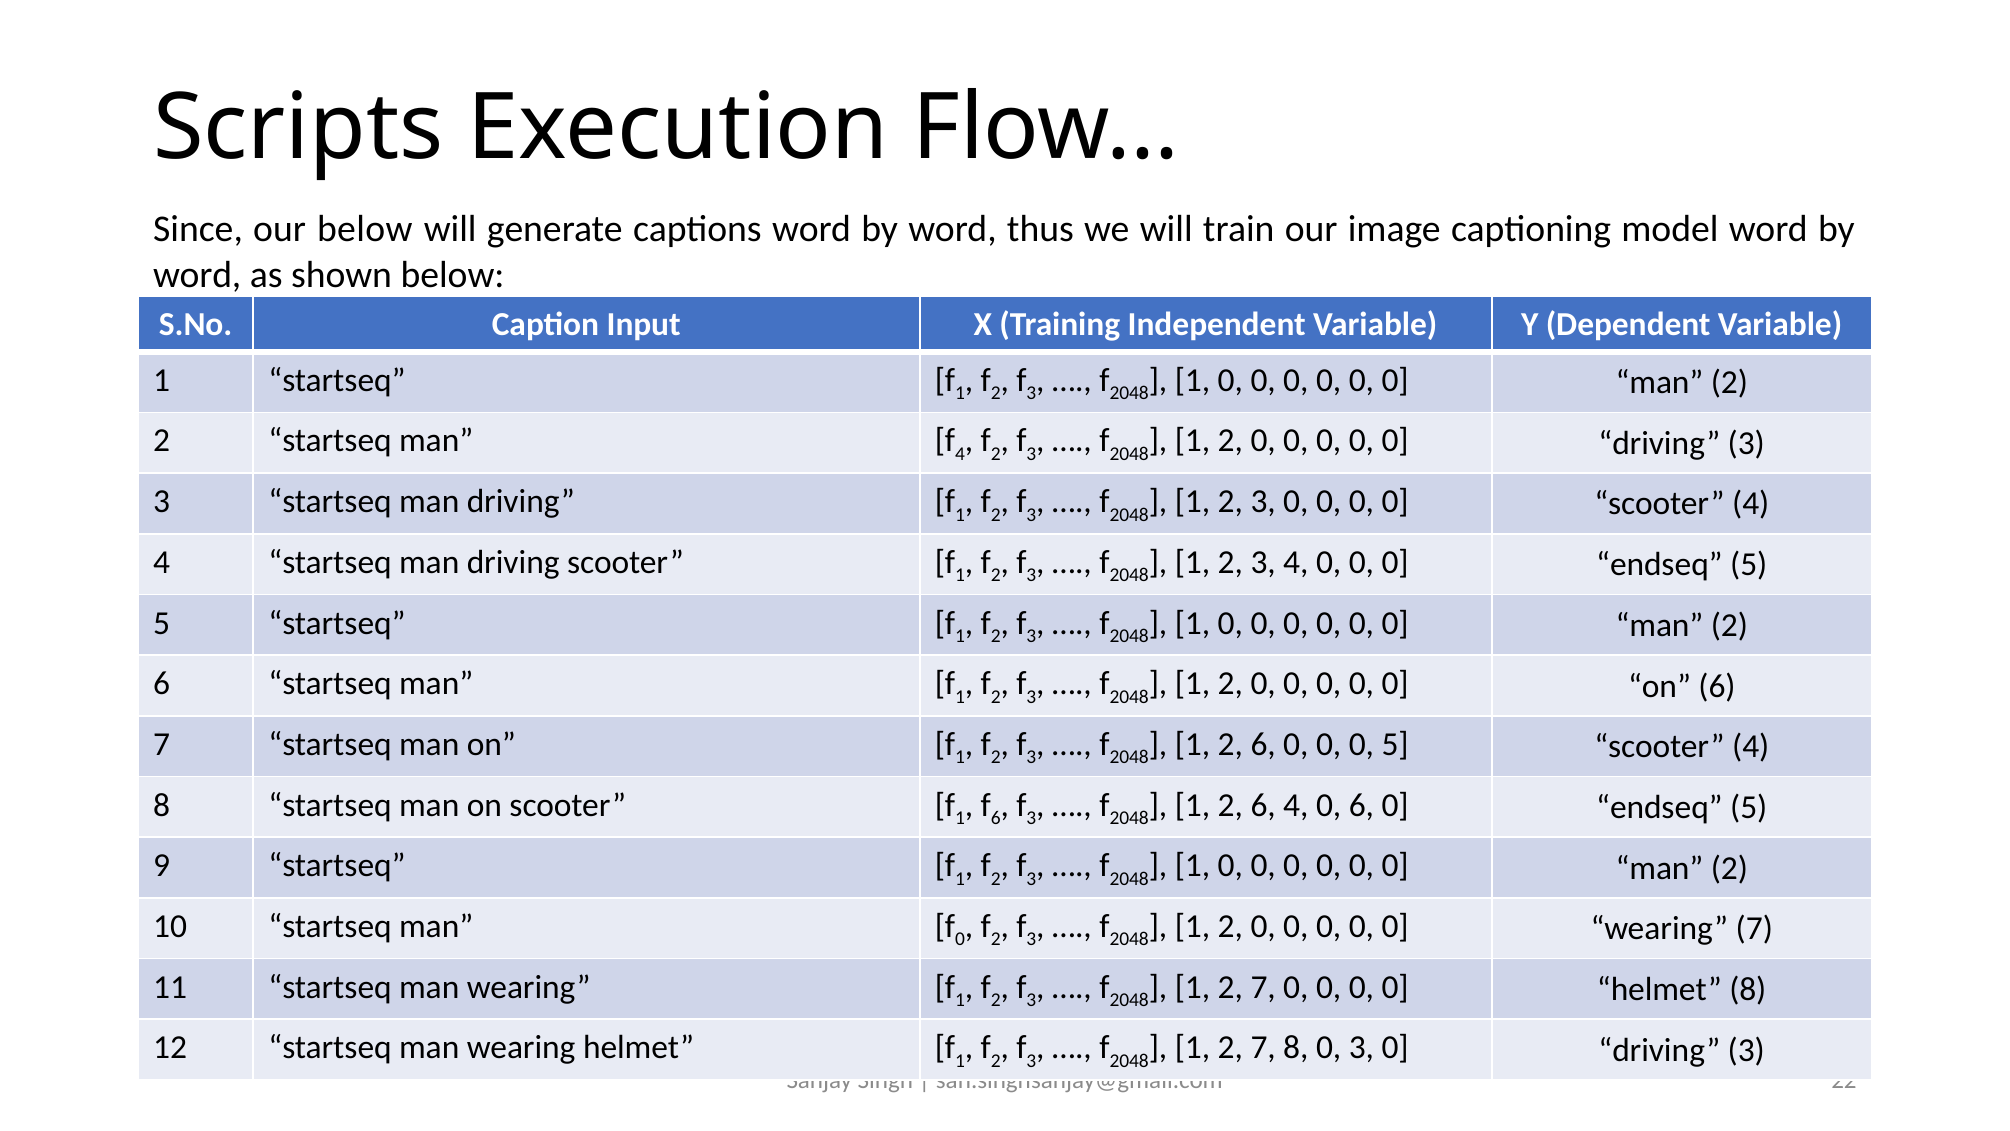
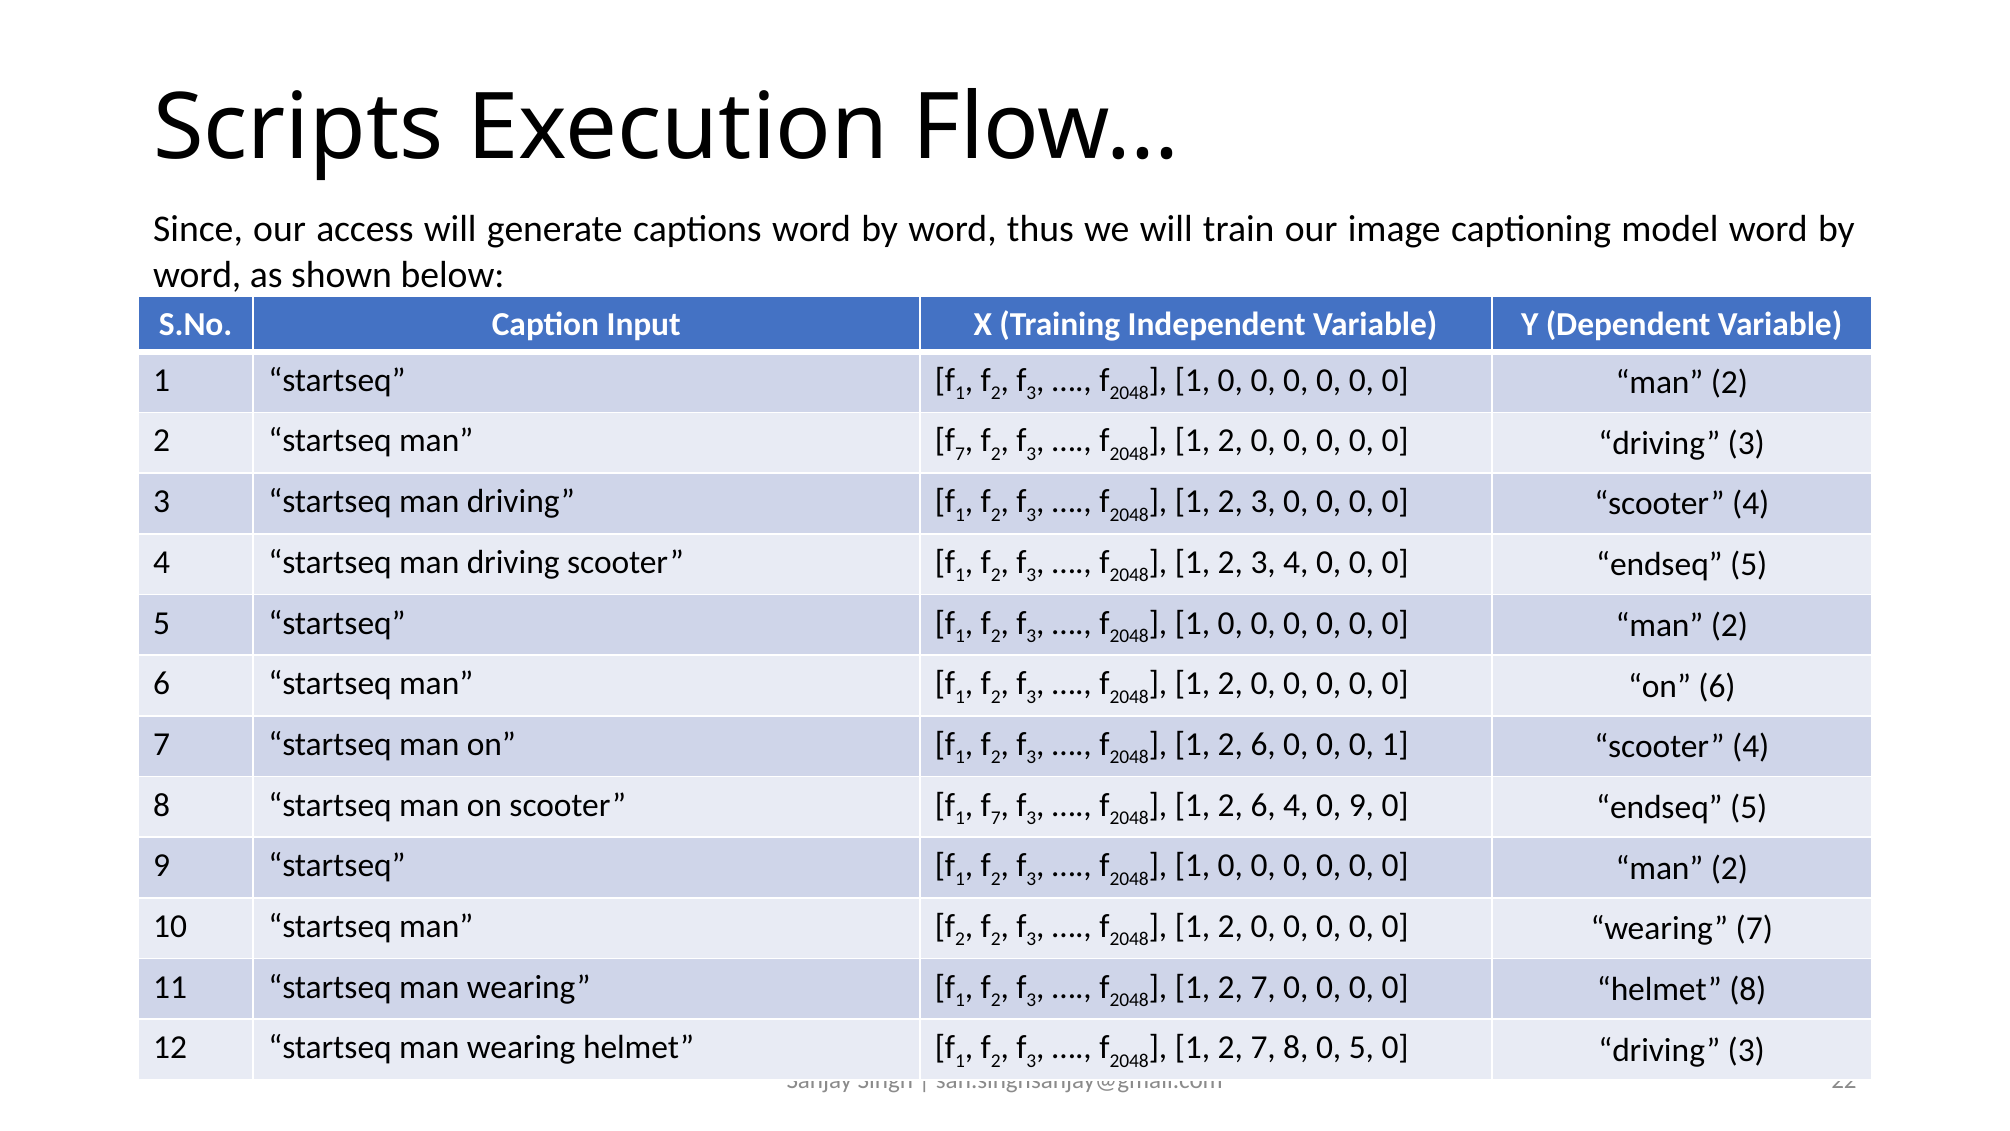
our below: below -> access
4 at (960, 454): 4 -> 7
0 5: 5 -> 1
6 at (996, 818): 6 -> 7
0 6: 6 -> 9
0 at (960, 939): 0 -> 2
0 3: 3 -> 5
